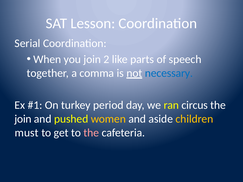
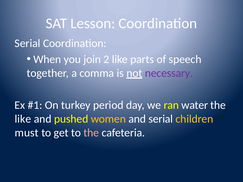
necessary colour: blue -> purple
circus: circus -> water
join at (23, 119): join -> like
and aside: aside -> serial
